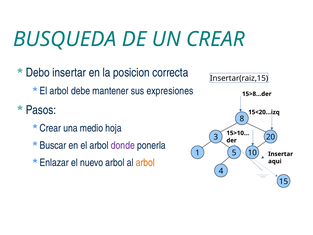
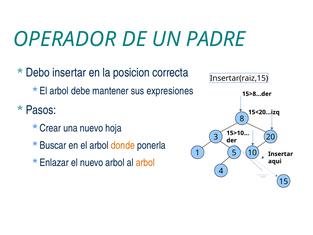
BUSQUEDA: BUSQUEDA -> OPERADOR
CREAR: CREAR -> PADRE
una medio: medio -> nuevo
donde colour: purple -> orange
